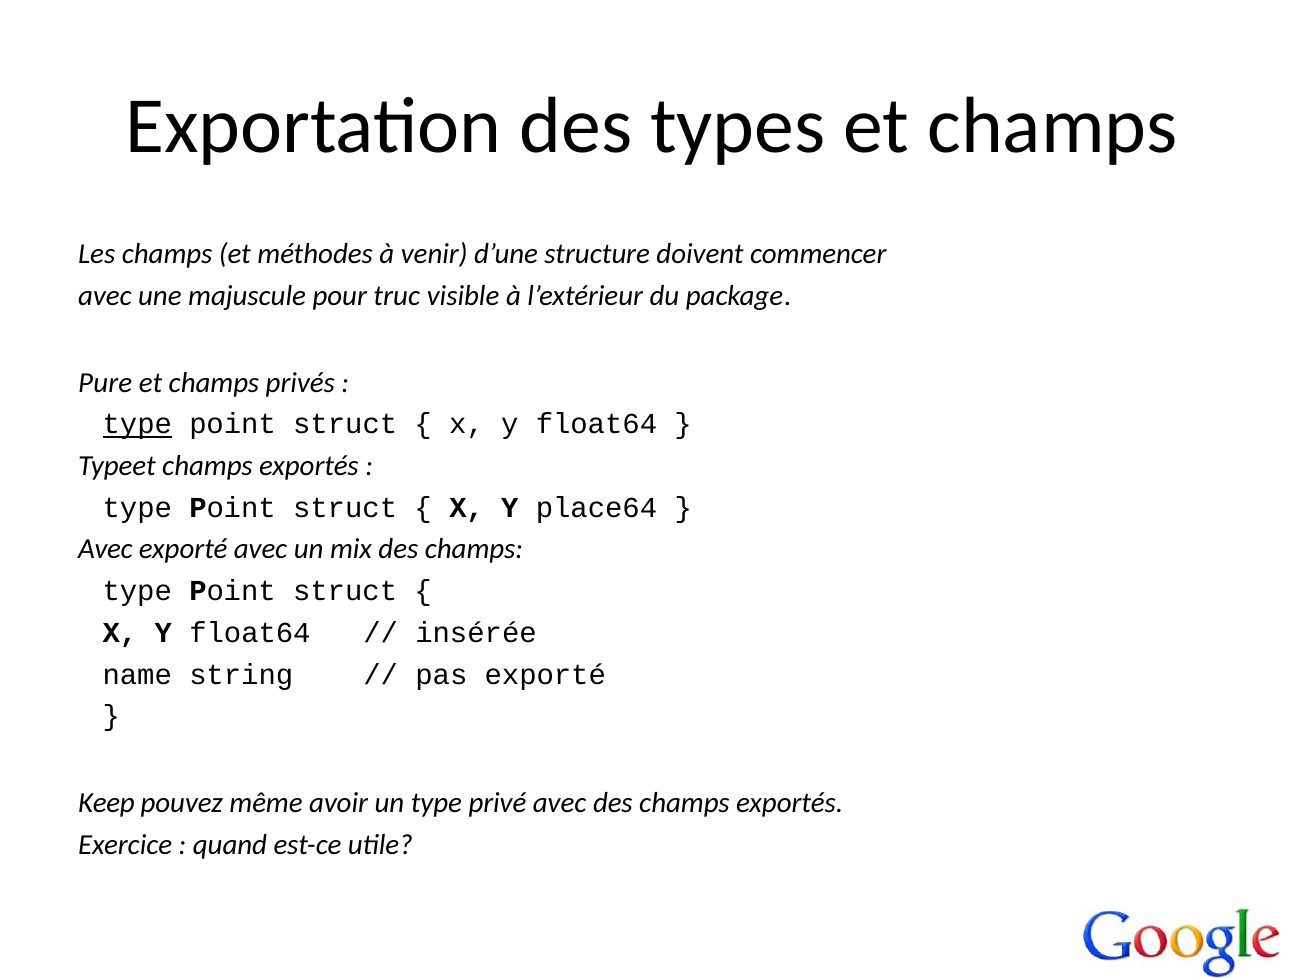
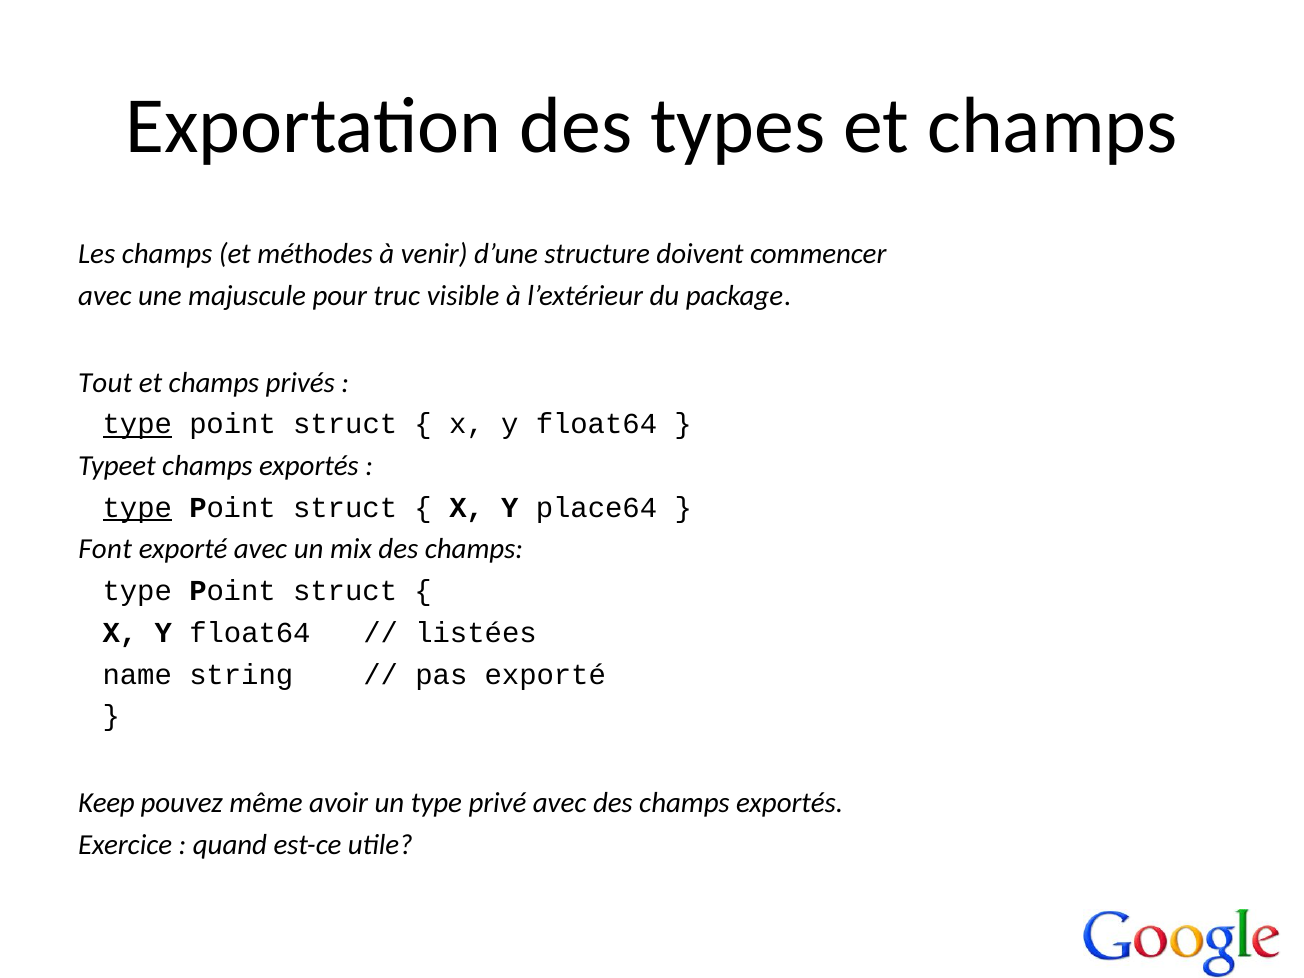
Pure: Pure -> Tout
type at (137, 508) underline: none -> present
Avec at (105, 549): Avec -> Font
insérée: insérée -> listées
